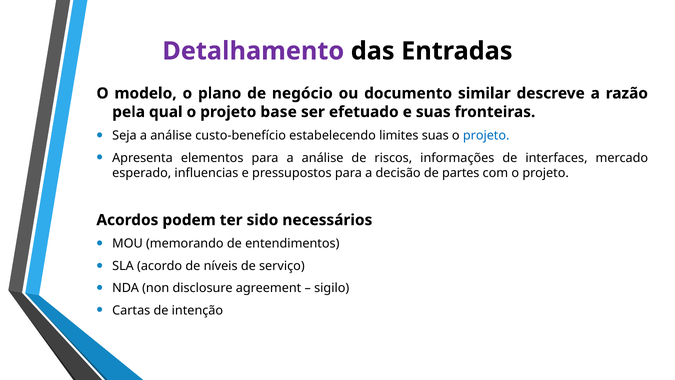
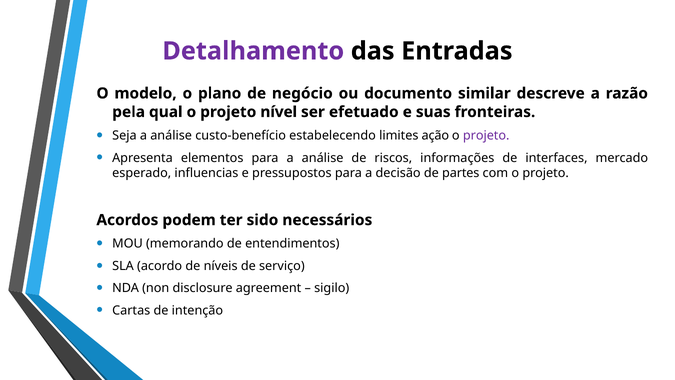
base: base -> nível
limites suas: suas -> ação
projeto at (486, 136) colour: blue -> purple
